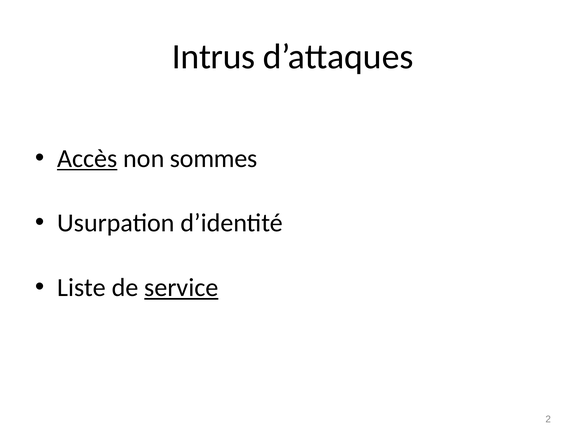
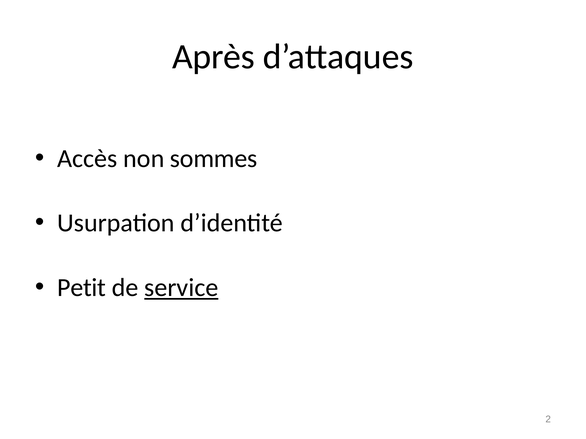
Intrus: Intrus -> Après
Accès underline: present -> none
Liste: Liste -> Petit
